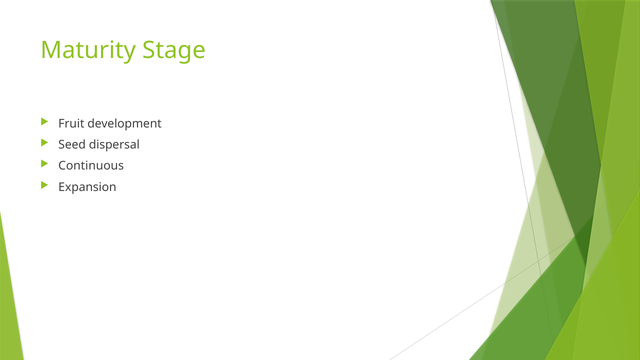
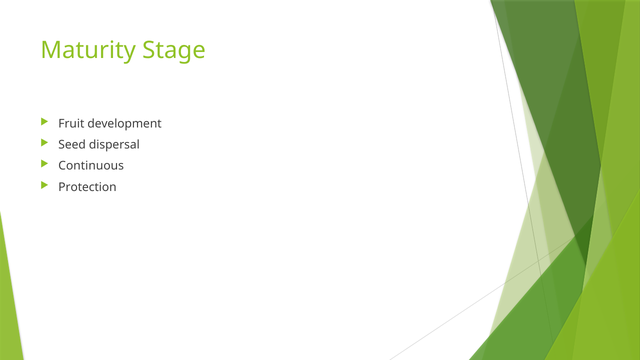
Expansion: Expansion -> Protection
